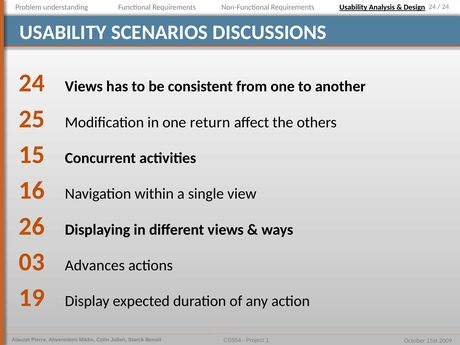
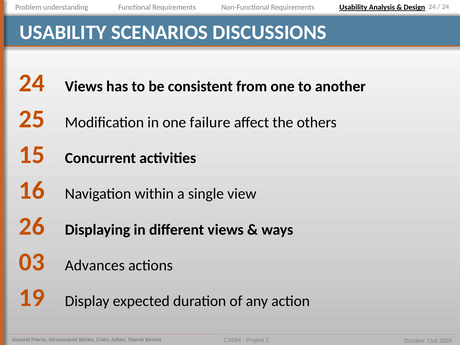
return: return -> failure
